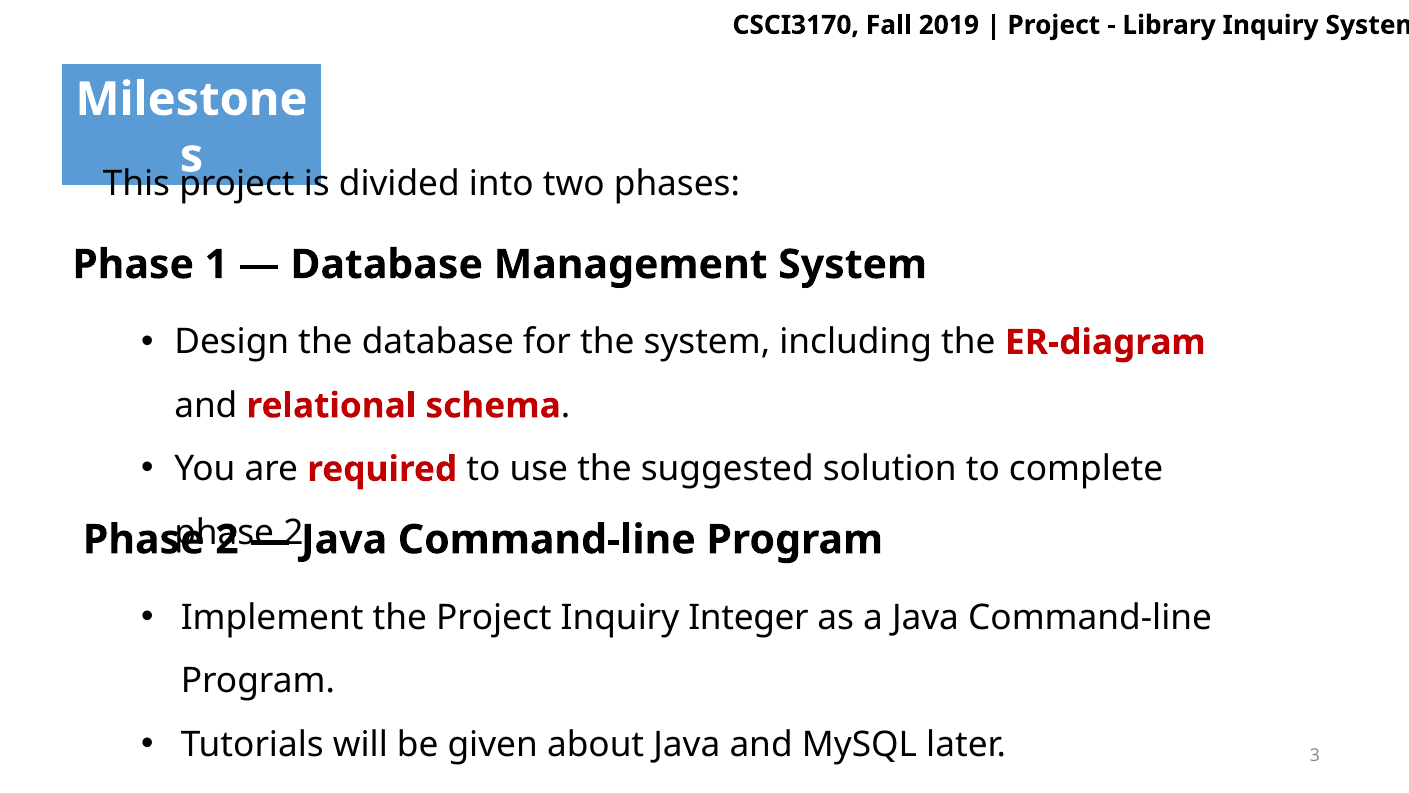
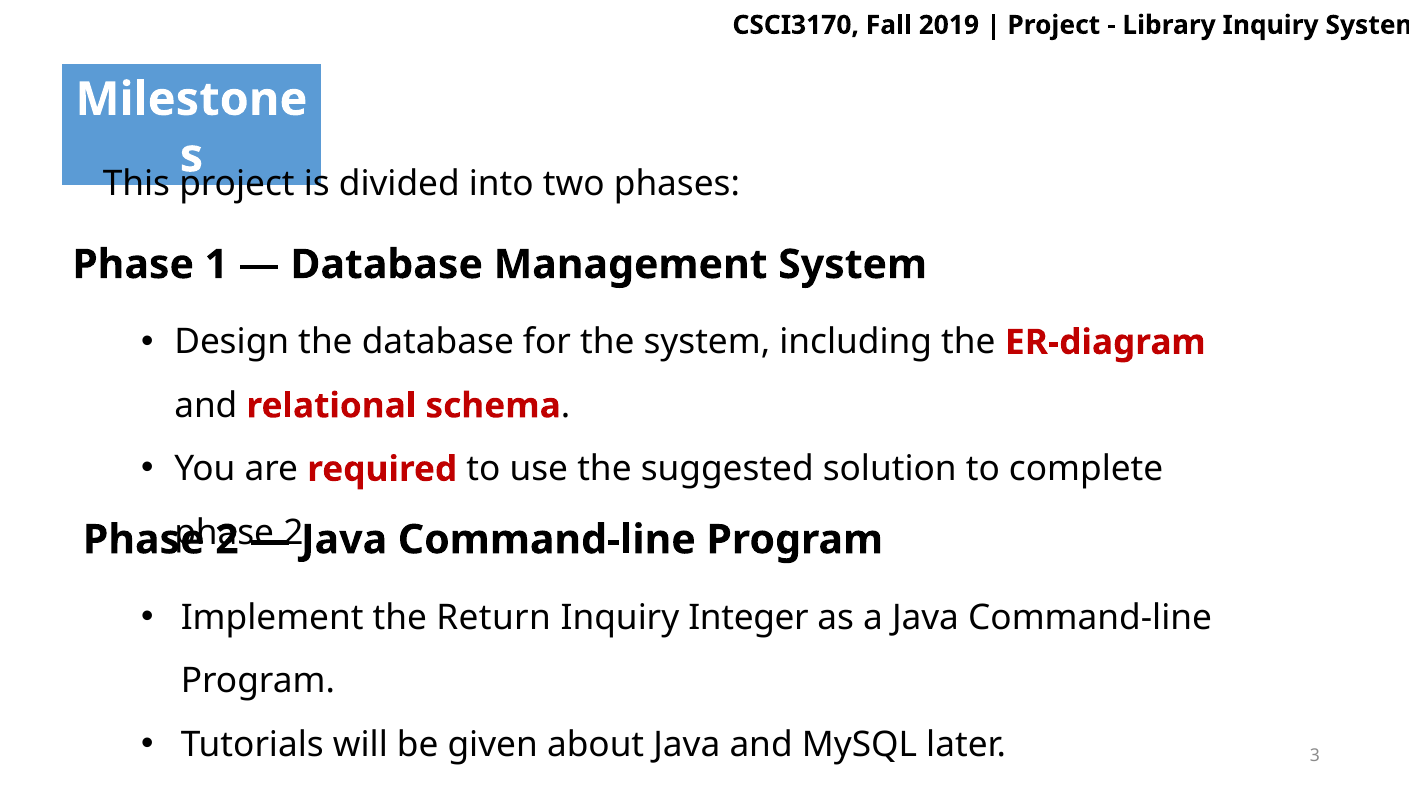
the Project: Project -> Return
